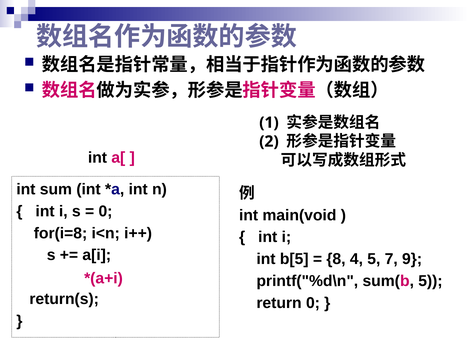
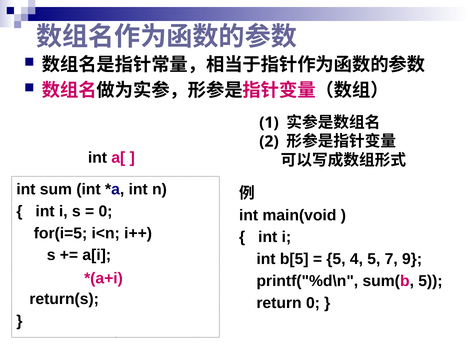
for(i=8: for(i=8 -> for(i=5
8 at (336, 259): 8 -> 5
